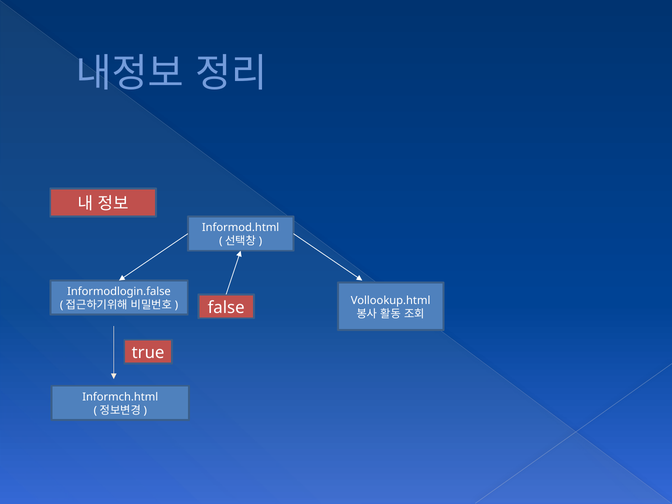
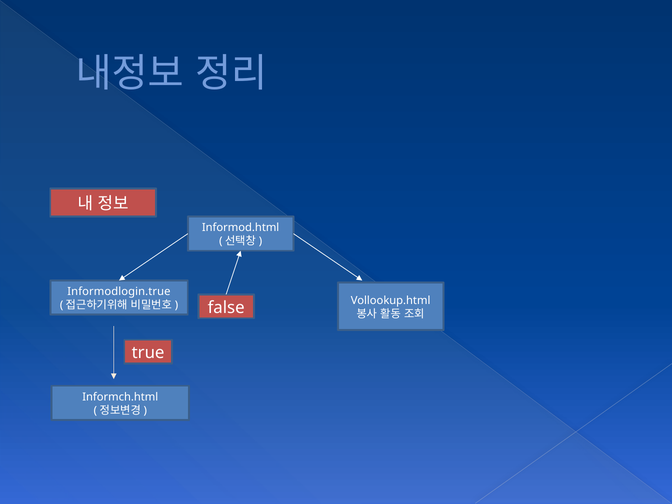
Informodlogin.false: Informodlogin.false -> Informodlogin.true
